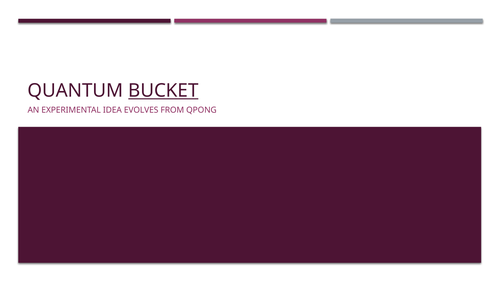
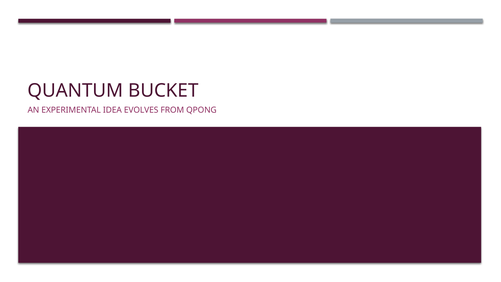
BUCKET underline: present -> none
